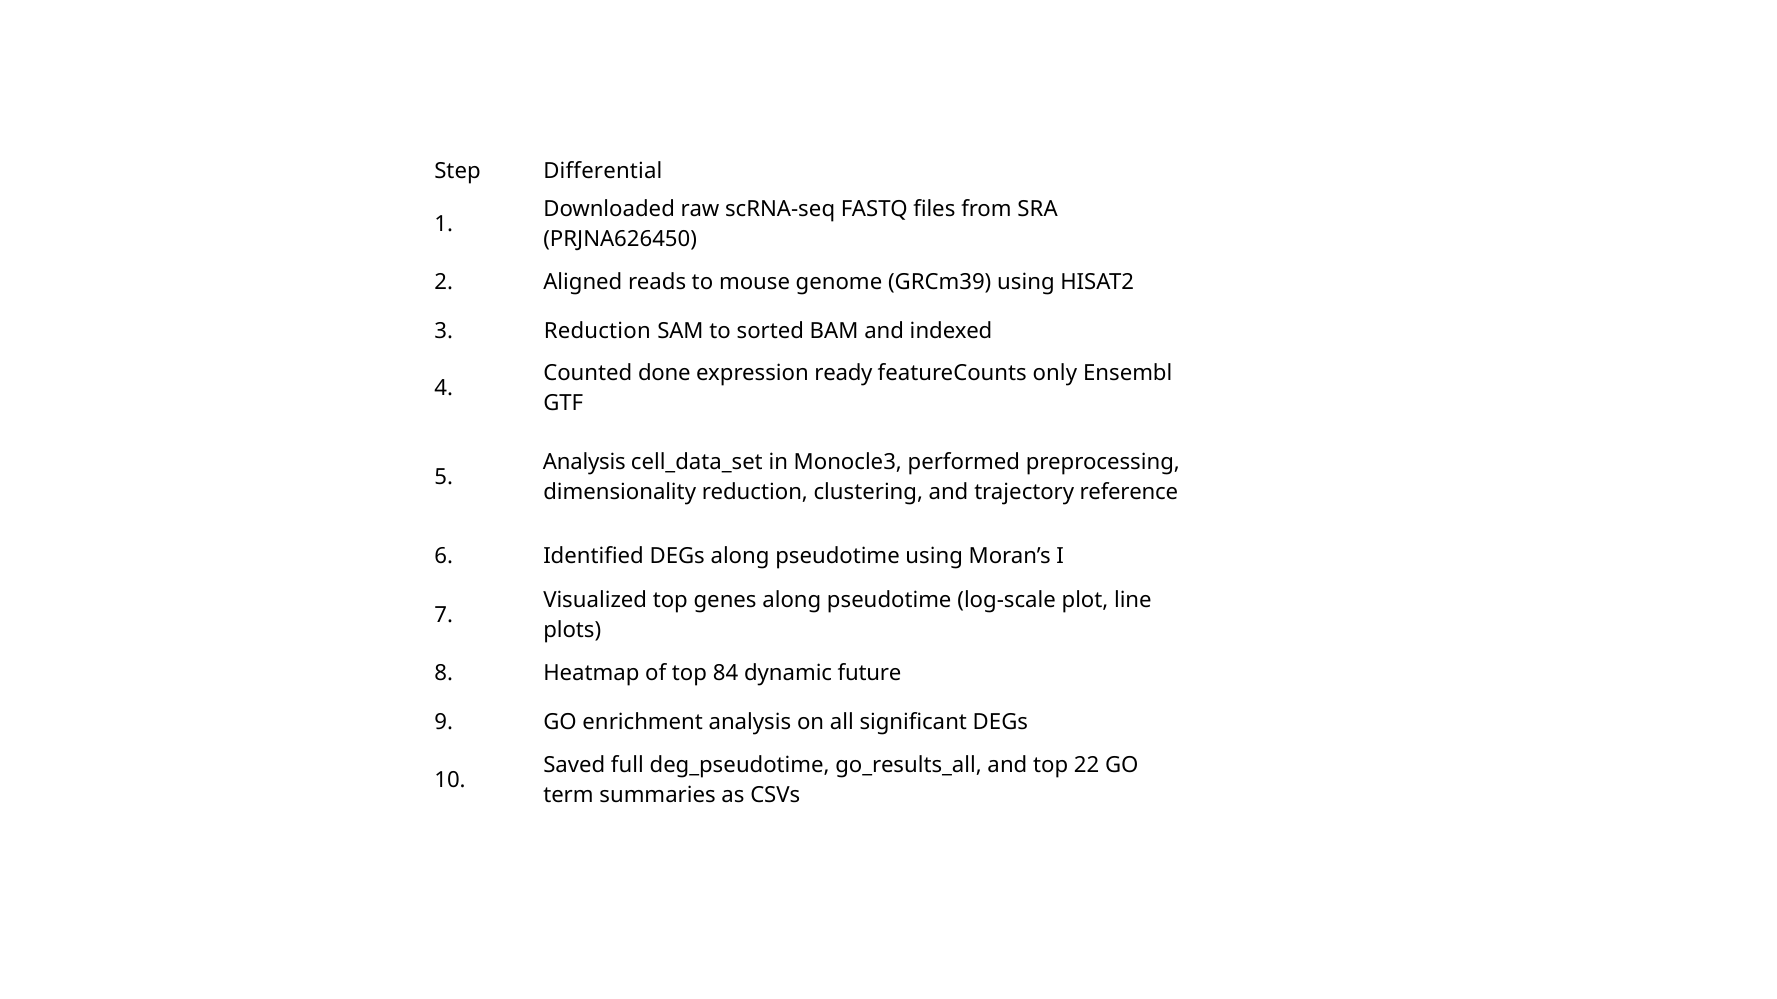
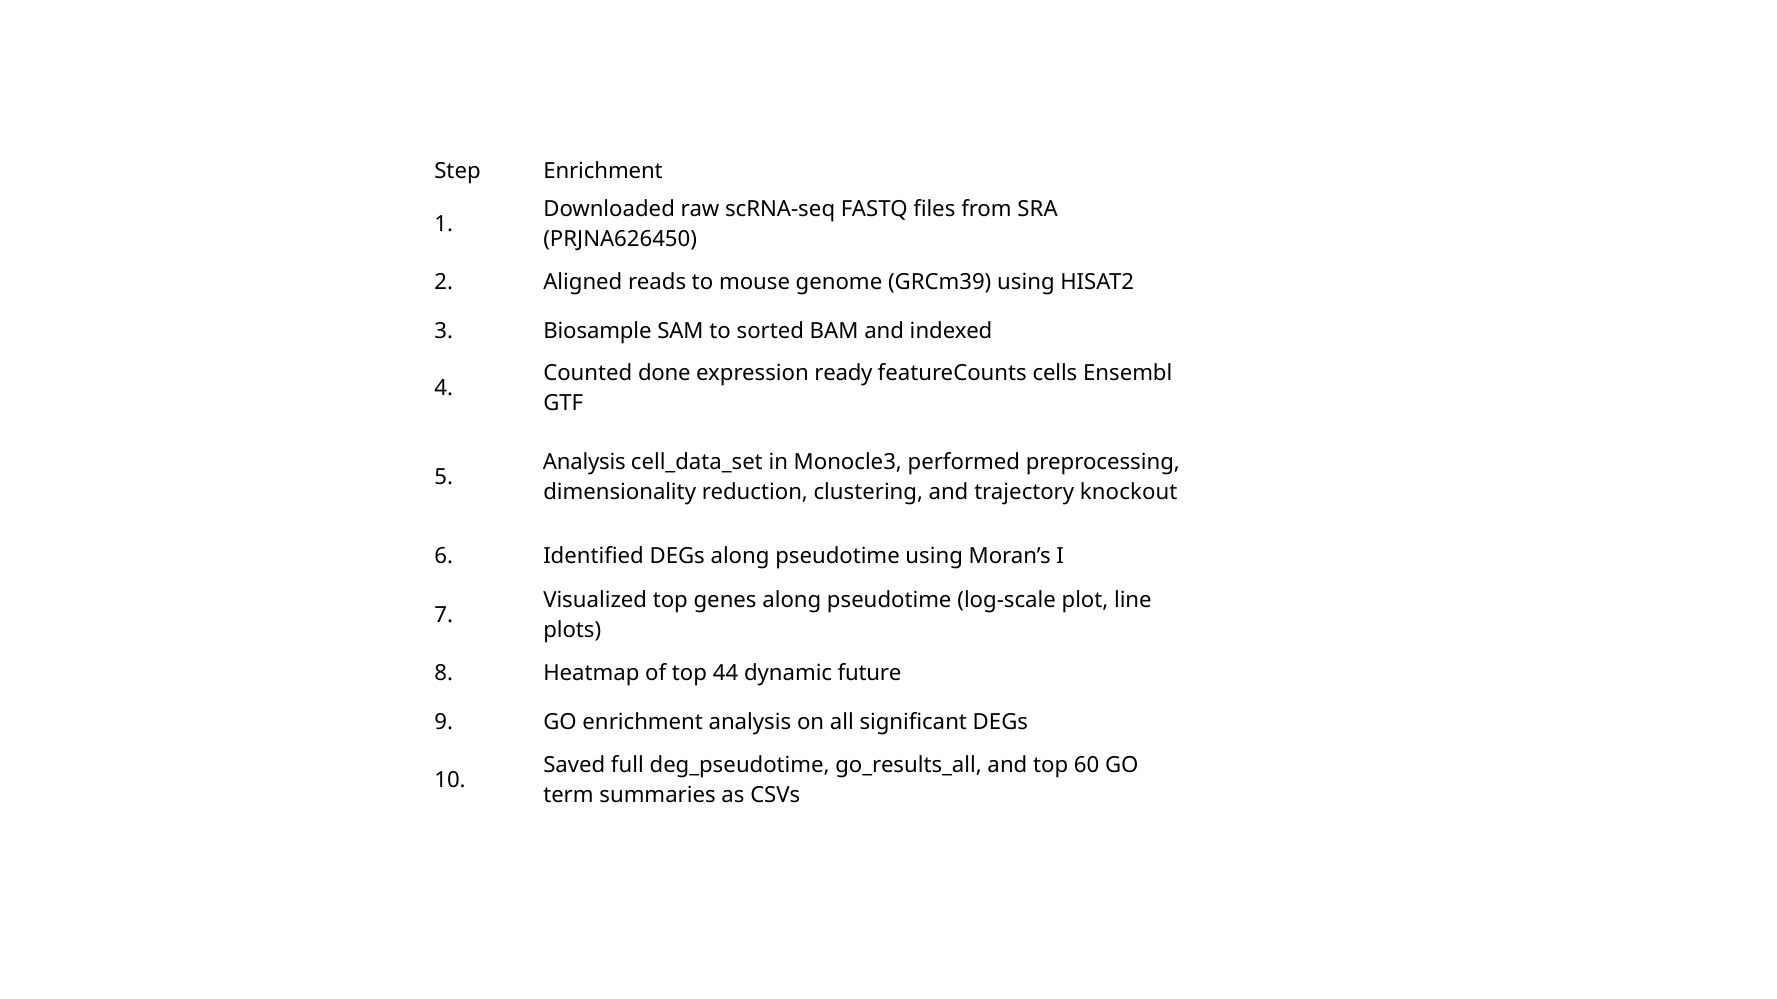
Step Differential: Differential -> Enrichment
3 Reduction: Reduction -> Biosample
only: only -> cells
reference: reference -> knockout
84: 84 -> 44
22: 22 -> 60
